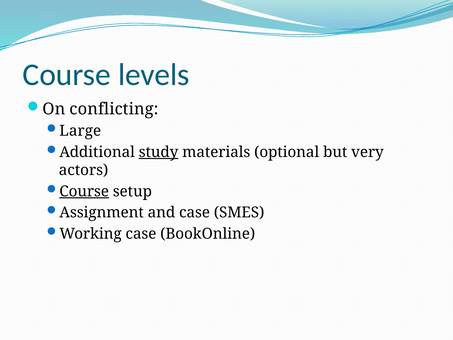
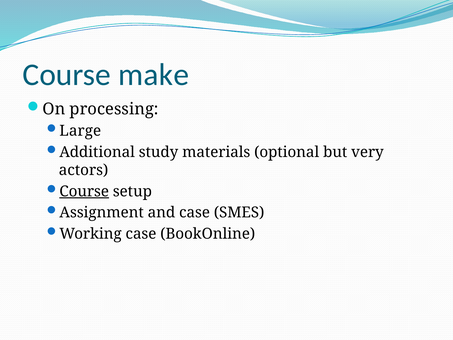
levels: levels -> make
conflicting: conflicting -> processing
study underline: present -> none
